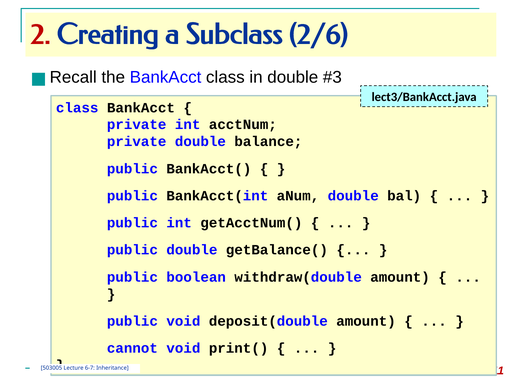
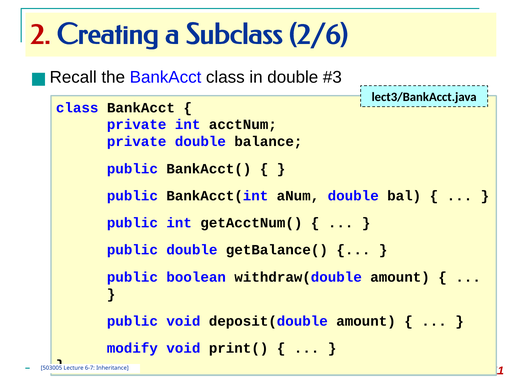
cannot: cannot -> modify
